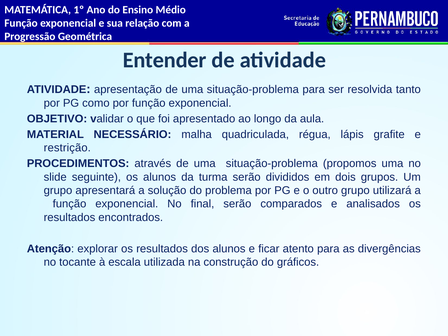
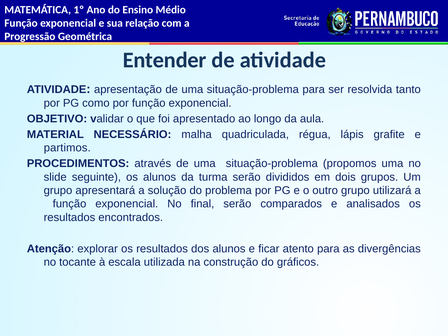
restrição: restrição -> partimos
